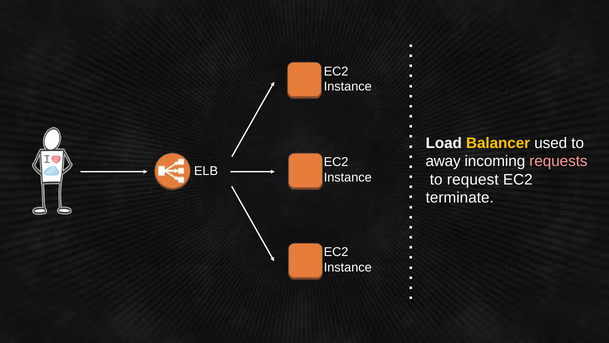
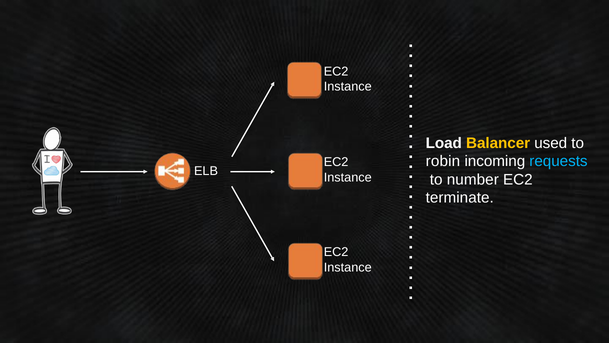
away: away -> robin
requests colour: pink -> light blue
request: request -> number
